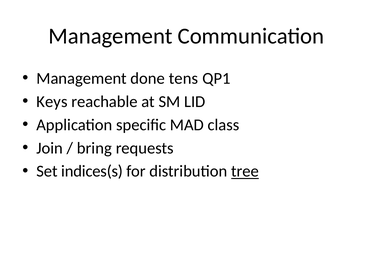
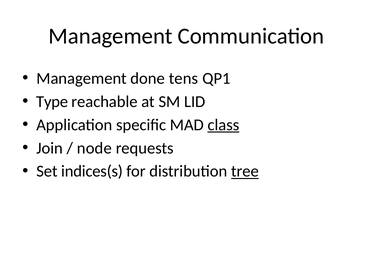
Keys: Keys -> Type
class underline: none -> present
bring: bring -> node
